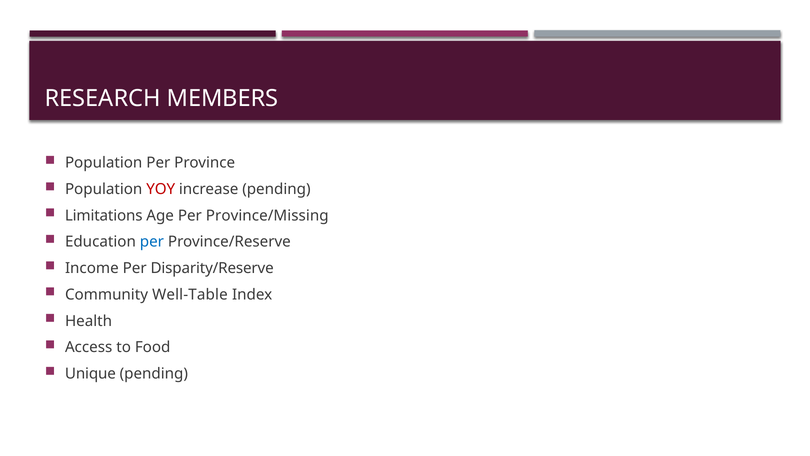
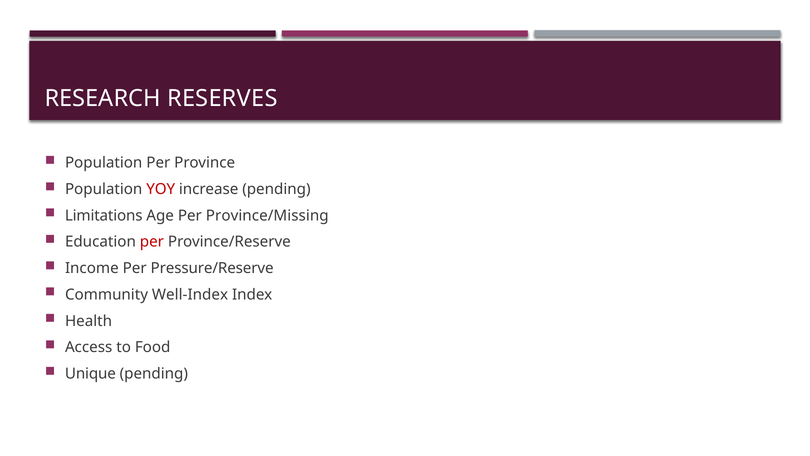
MEMBERS: MEMBERS -> RESERVES
per at (152, 242) colour: blue -> red
Disparity/Reserve: Disparity/Reserve -> Pressure/Reserve
Well-Table: Well-Table -> Well-Index
